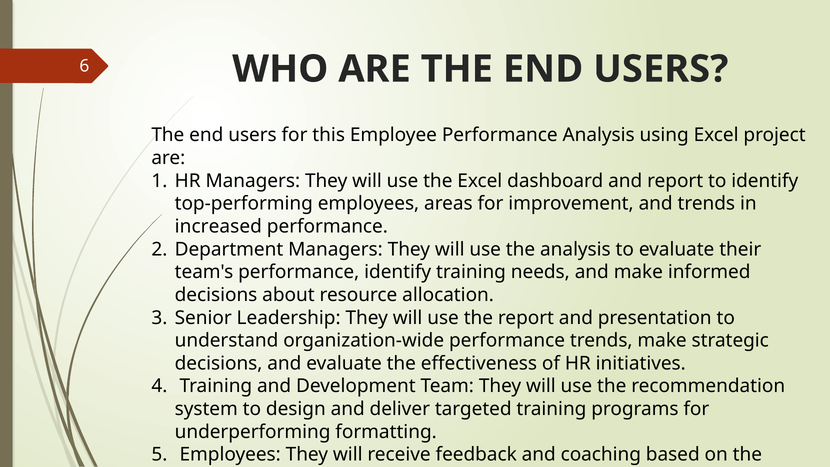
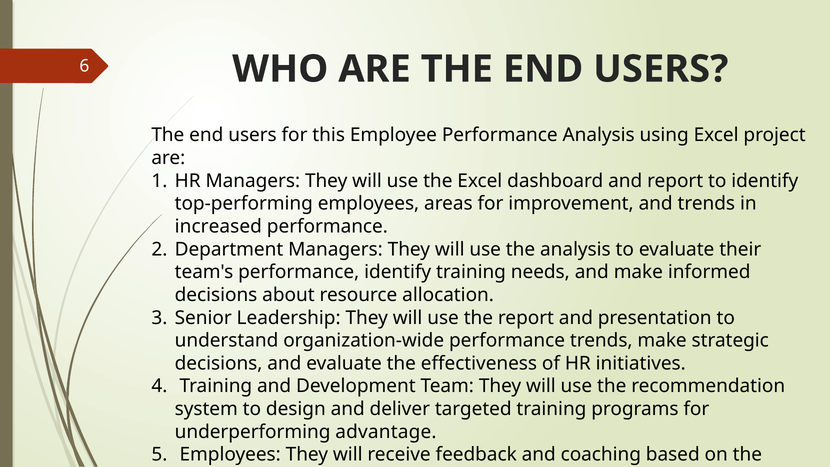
formatting: formatting -> advantage
